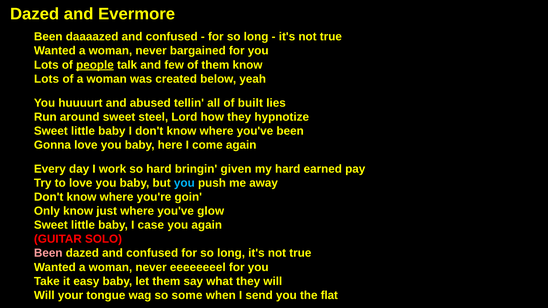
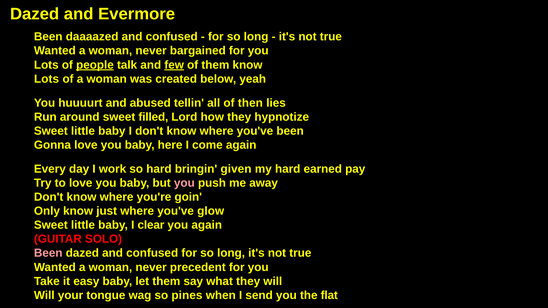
few underline: none -> present
built: built -> then
steel: steel -> filled
you at (184, 183) colour: light blue -> pink
case: case -> clear
eeeeeeeel: eeeeeeeel -> precedent
some: some -> pines
